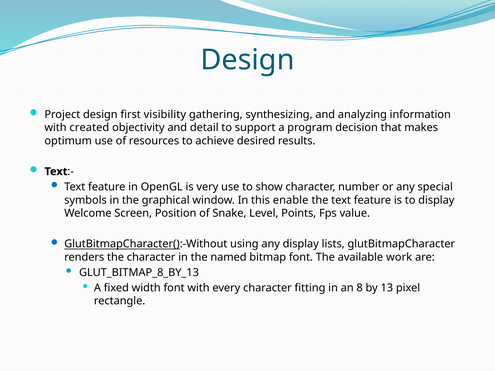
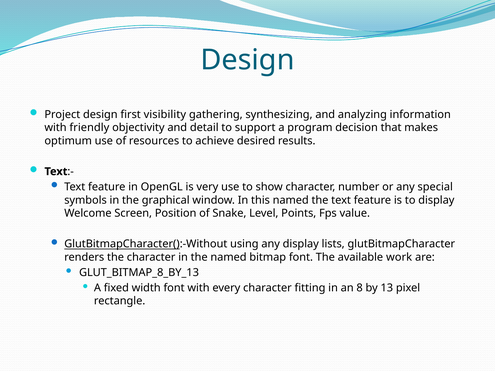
created: created -> friendly
this enable: enable -> named
